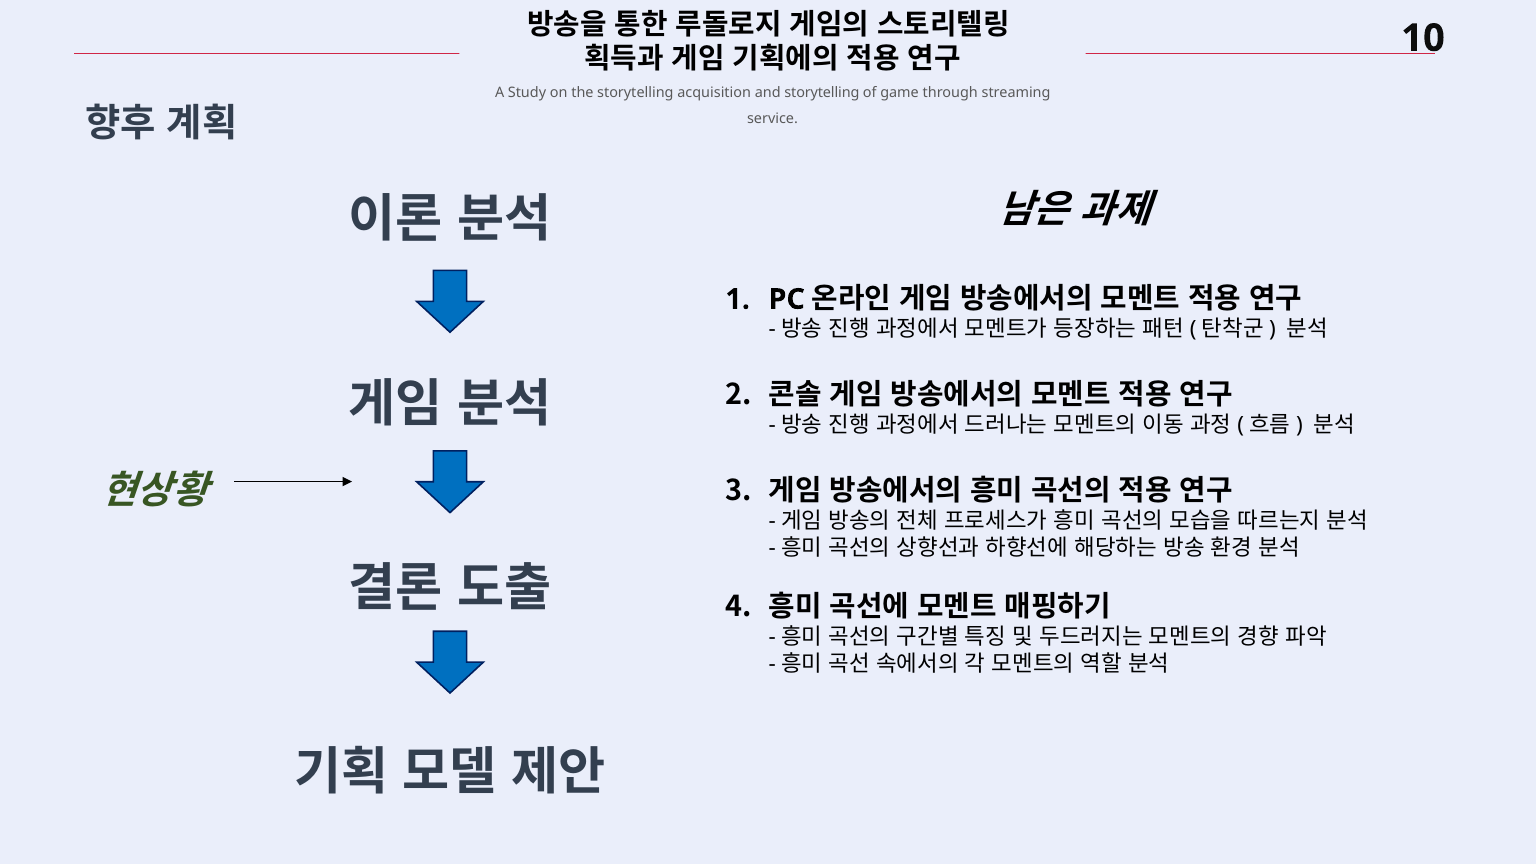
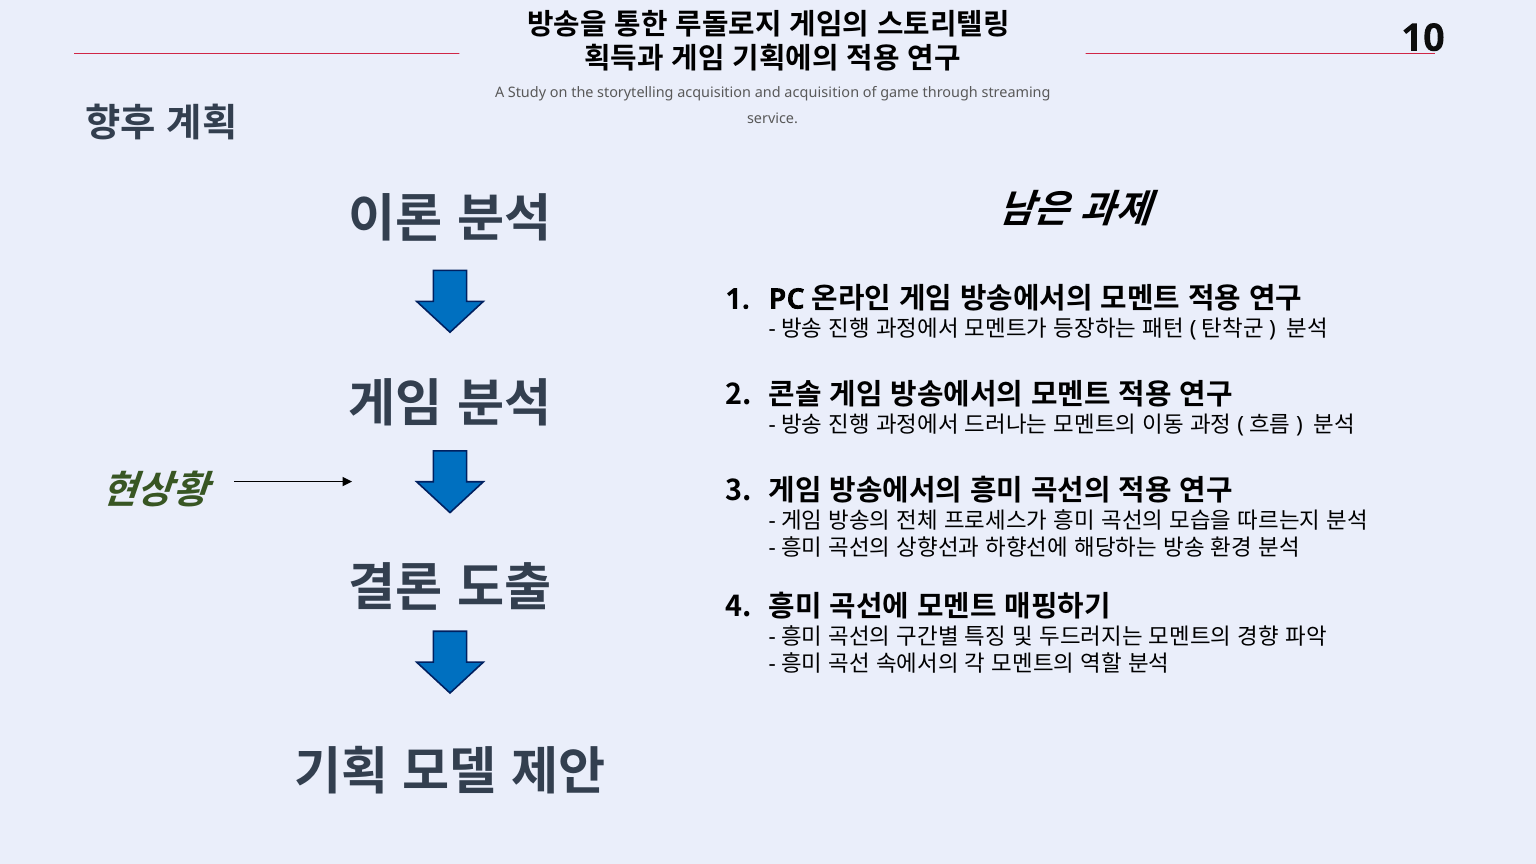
and storytelling: storytelling -> acquisition
